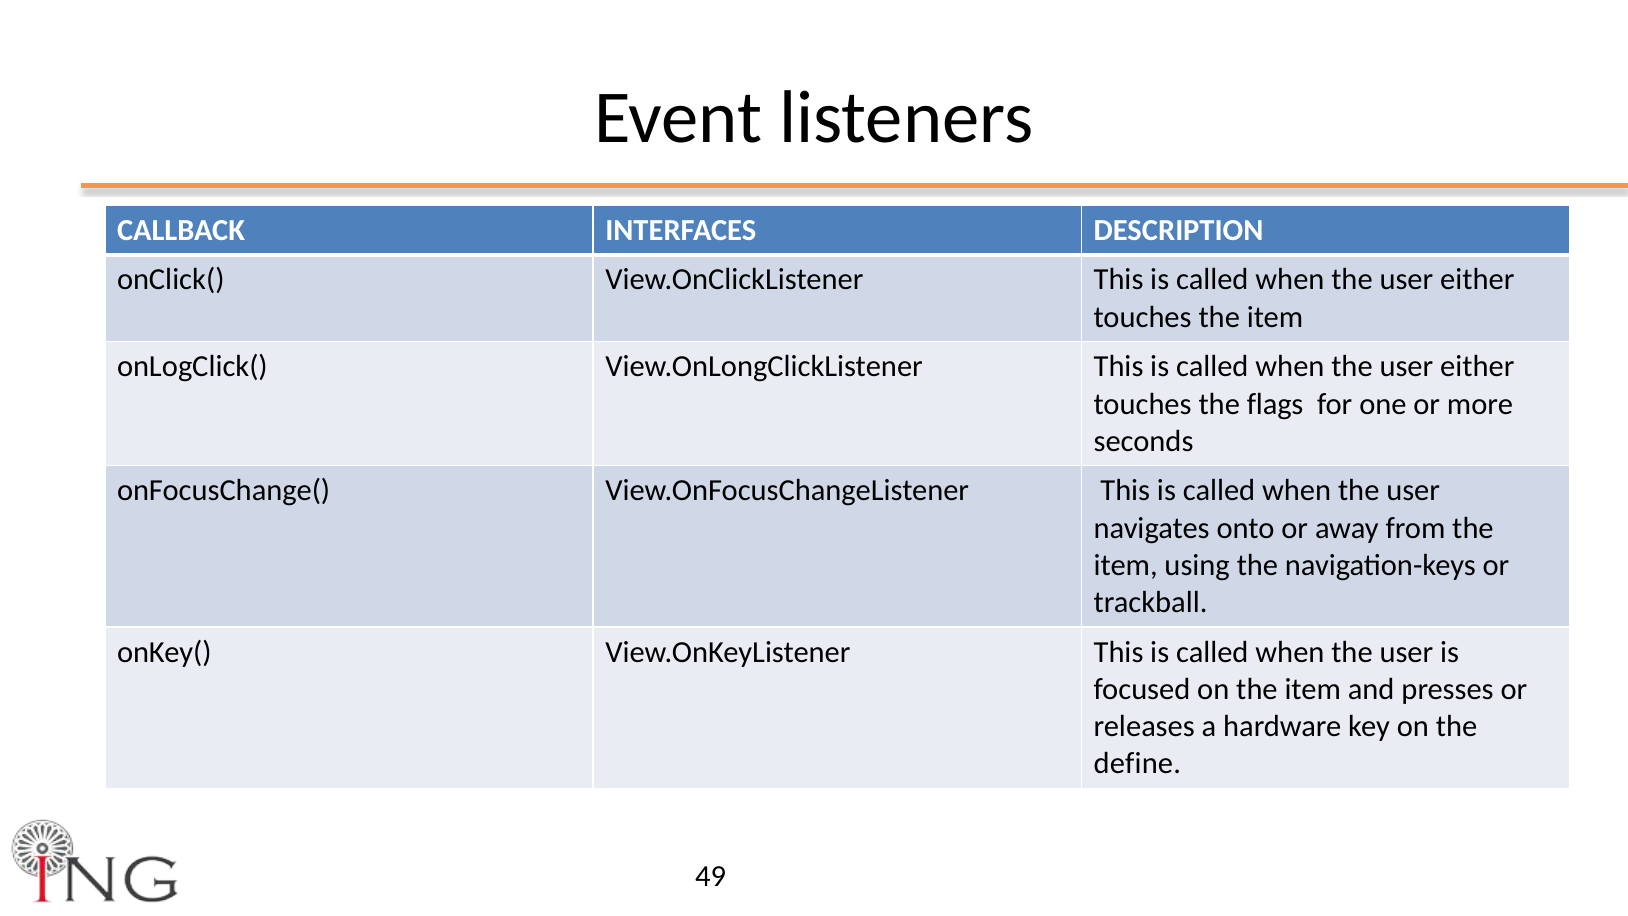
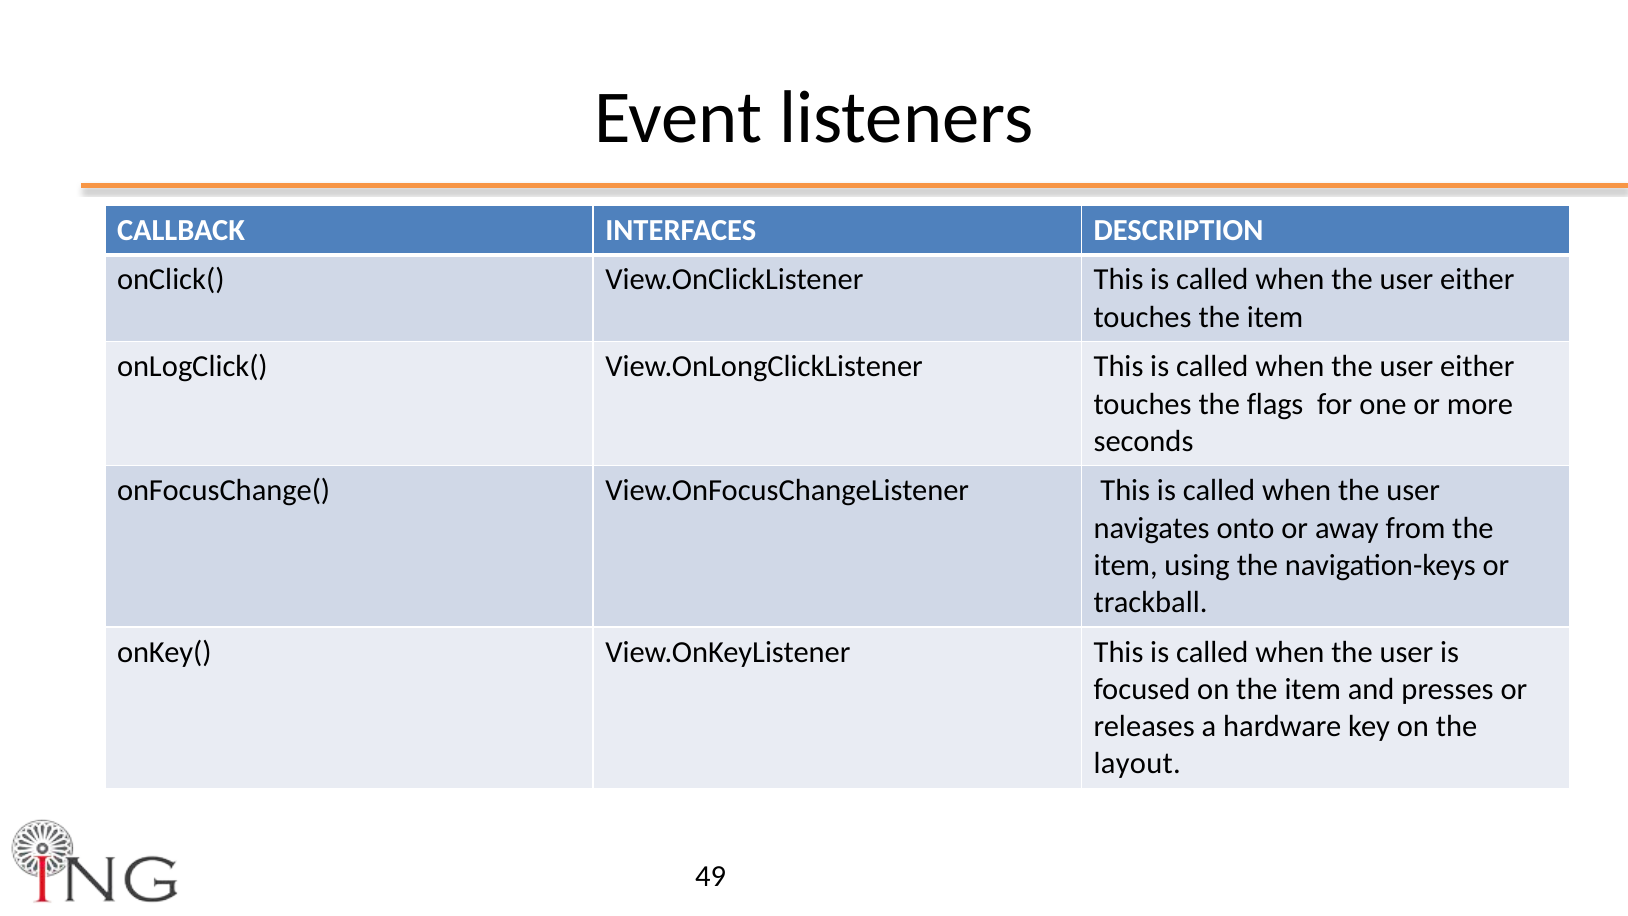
define: define -> layout
